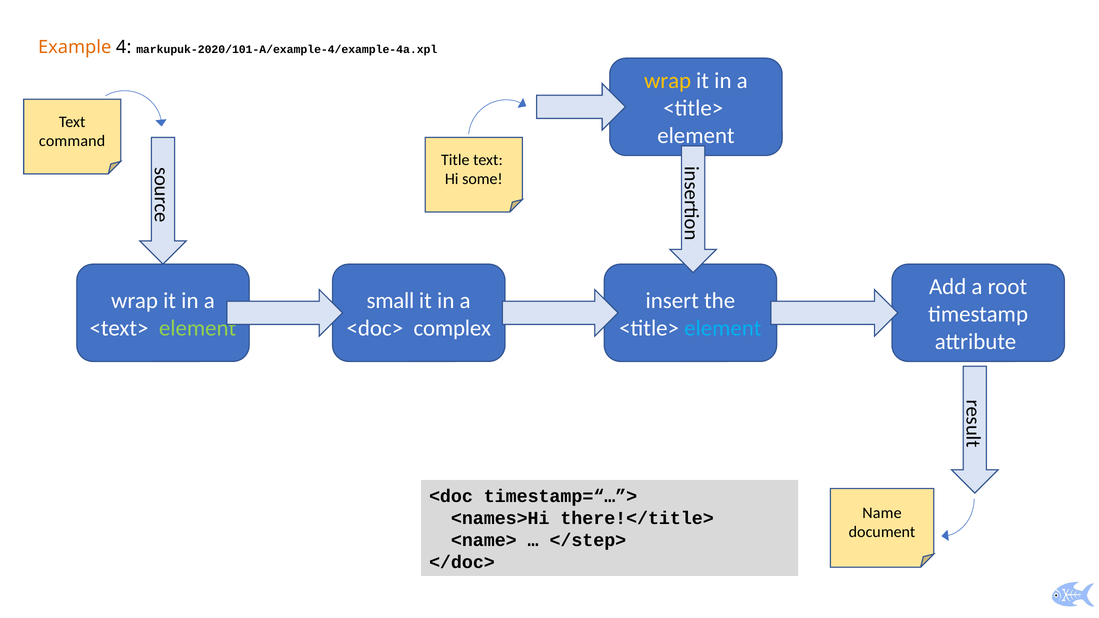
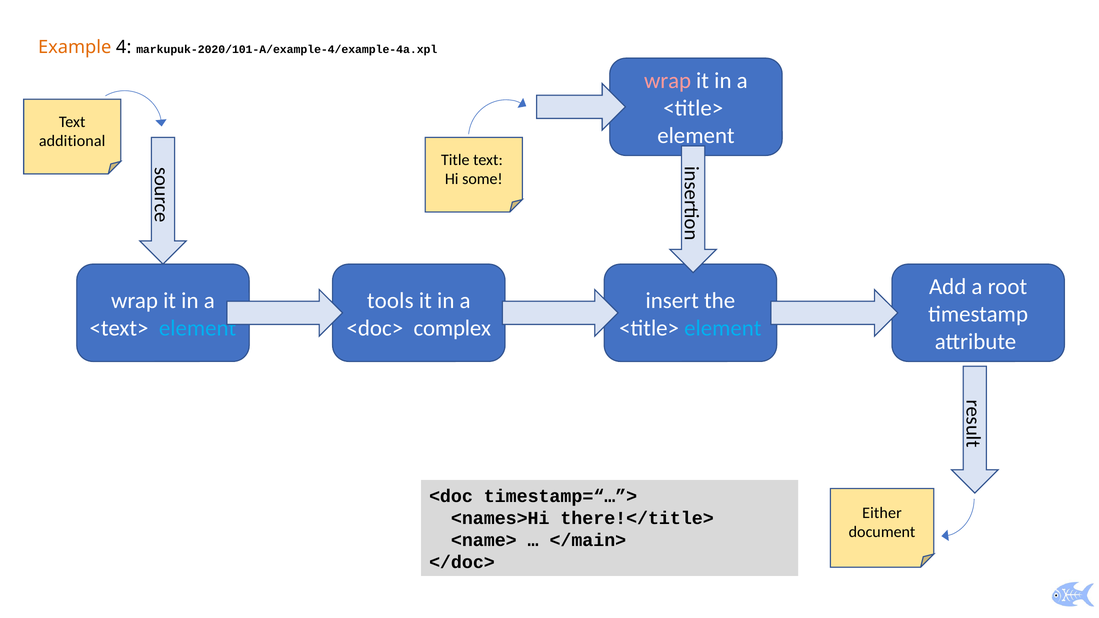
wrap at (668, 81) colour: yellow -> pink
command: command -> additional
small: small -> tools
element at (198, 328) colour: light green -> light blue
Name: Name -> Either
</step>: </step> -> </main>
